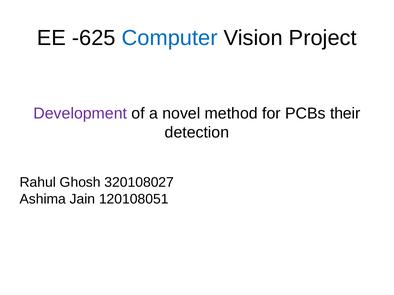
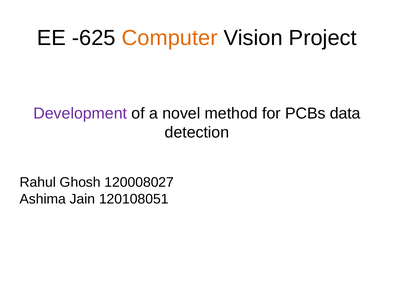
Computer colour: blue -> orange
their: their -> data
320108027: 320108027 -> 120008027
